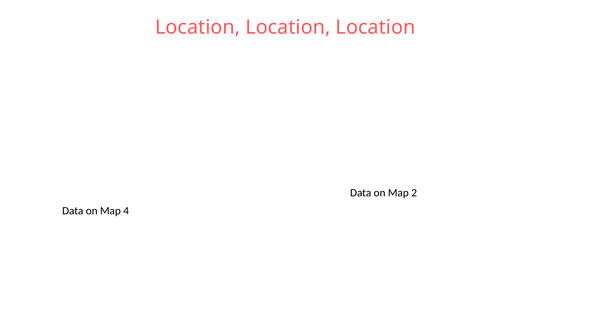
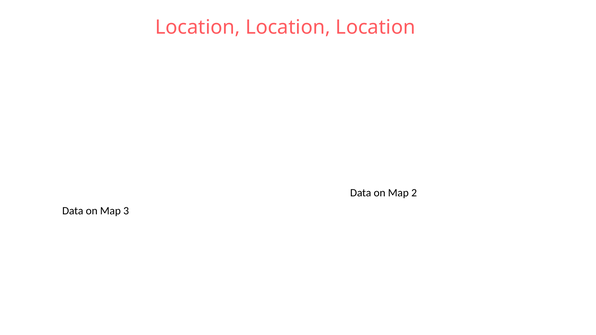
4: 4 -> 3
